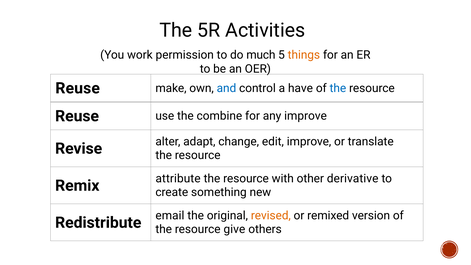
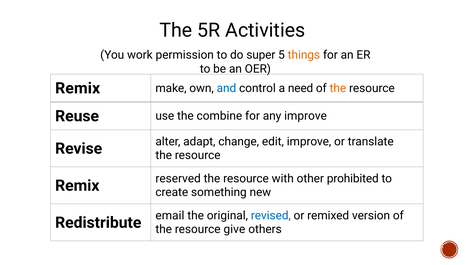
much: much -> super
Reuse at (78, 88): Reuse -> Remix
have: have -> need
the at (338, 88) colour: blue -> orange
attribute: attribute -> reserved
derivative: derivative -> prohibited
revised colour: orange -> blue
